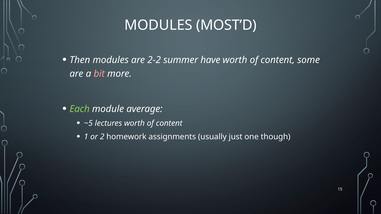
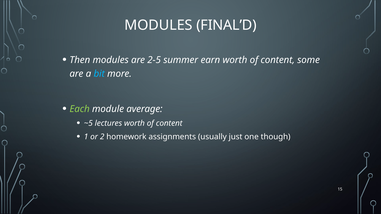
MOST’D: MOST’D -> FINAL’D
2-2: 2-2 -> 2-5
have: have -> earn
bit colour: pink -> light blue
